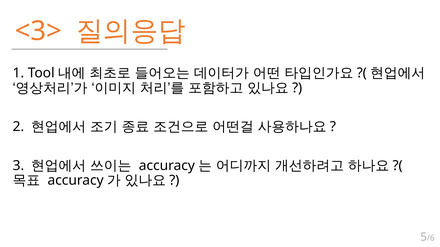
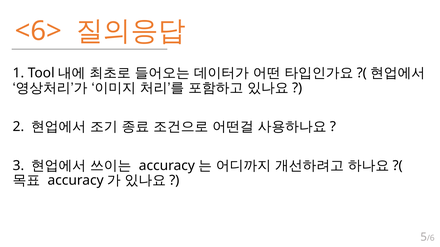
<3>: <3> -> <6>
